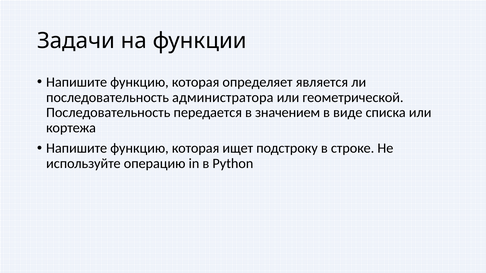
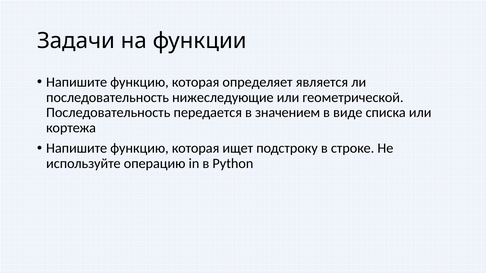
администратора: администратора -> нижеследующие
